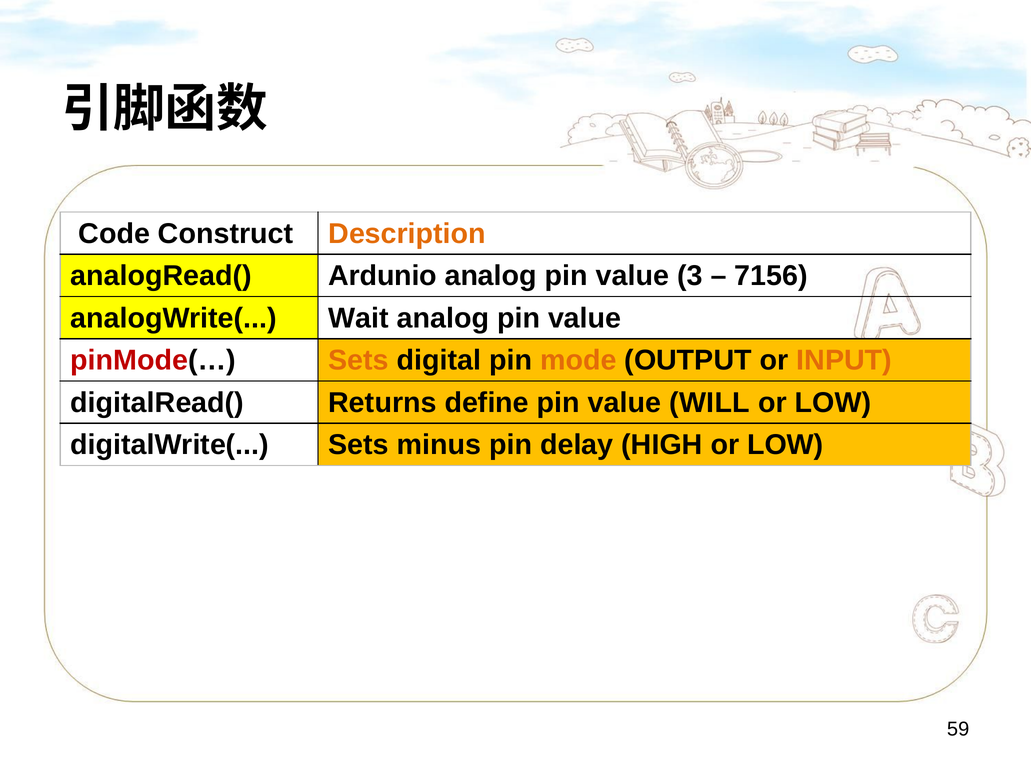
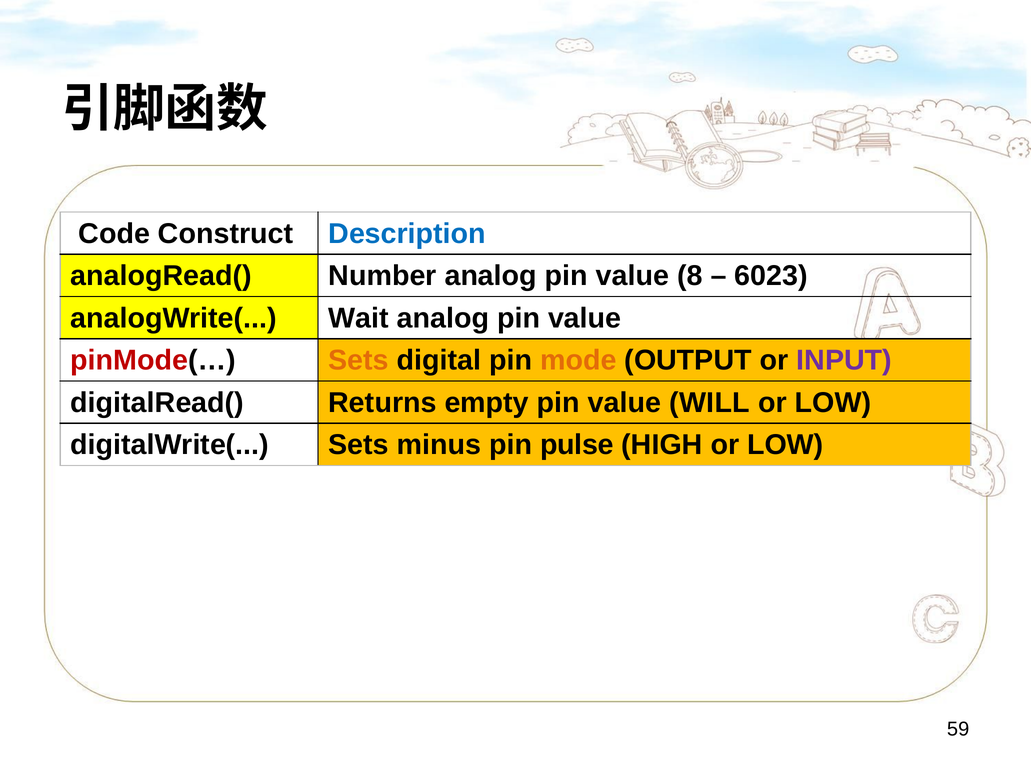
Description colour: orange -> blue
Ardunio: Ardunio -> Number
3: 3 -> 8
7156: 7156 -> 6023
INPUT colour: orange -> purple
define: define -> empty
delay: delay -> pulse
